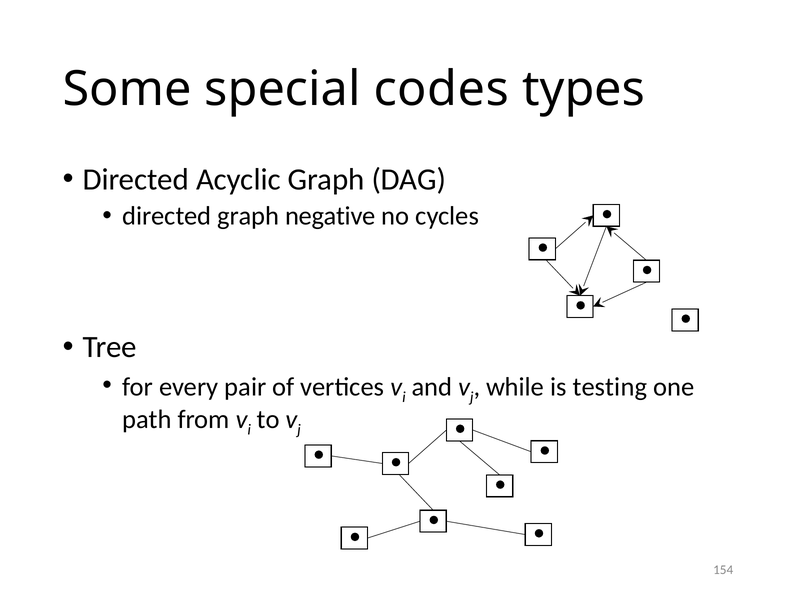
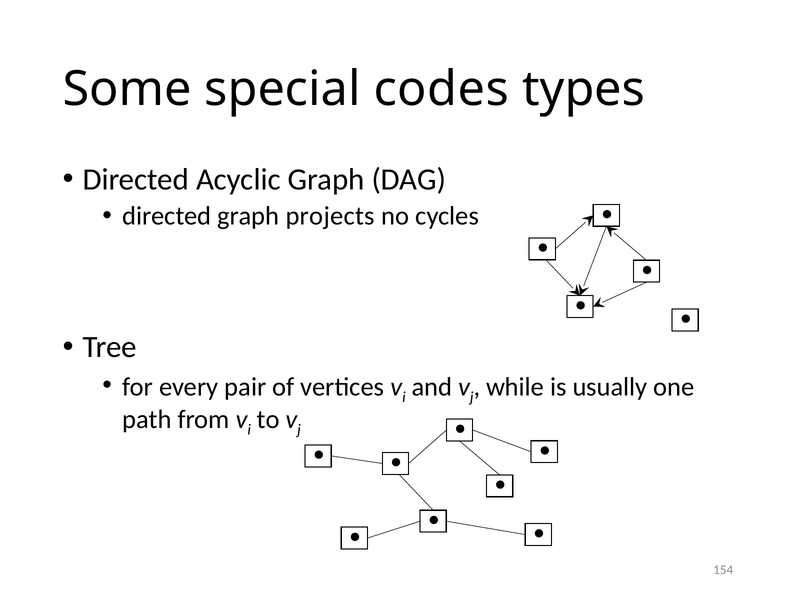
negative: negative -> projects
testing: testing -> usually
